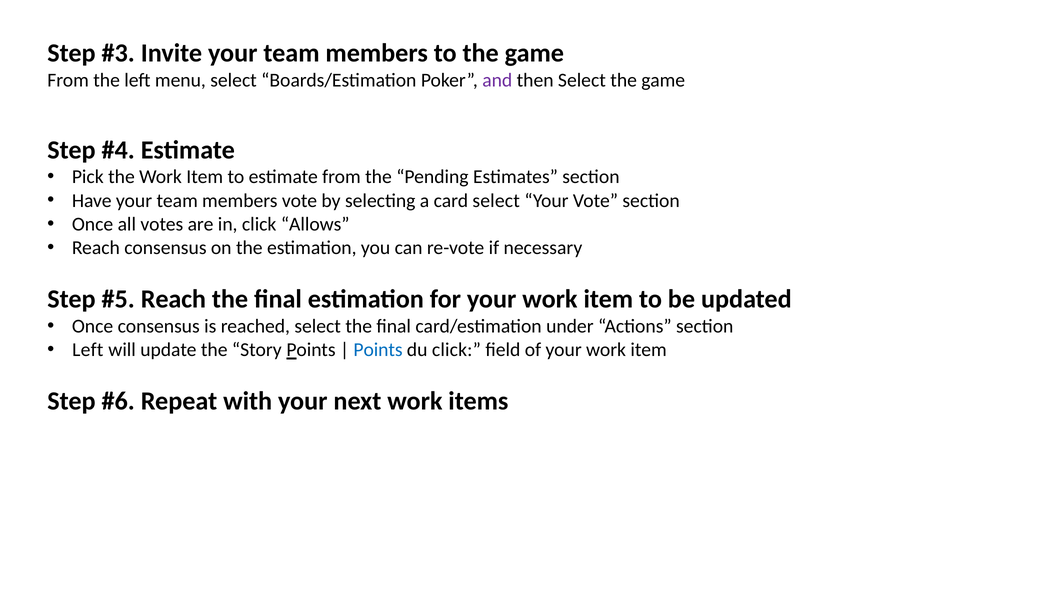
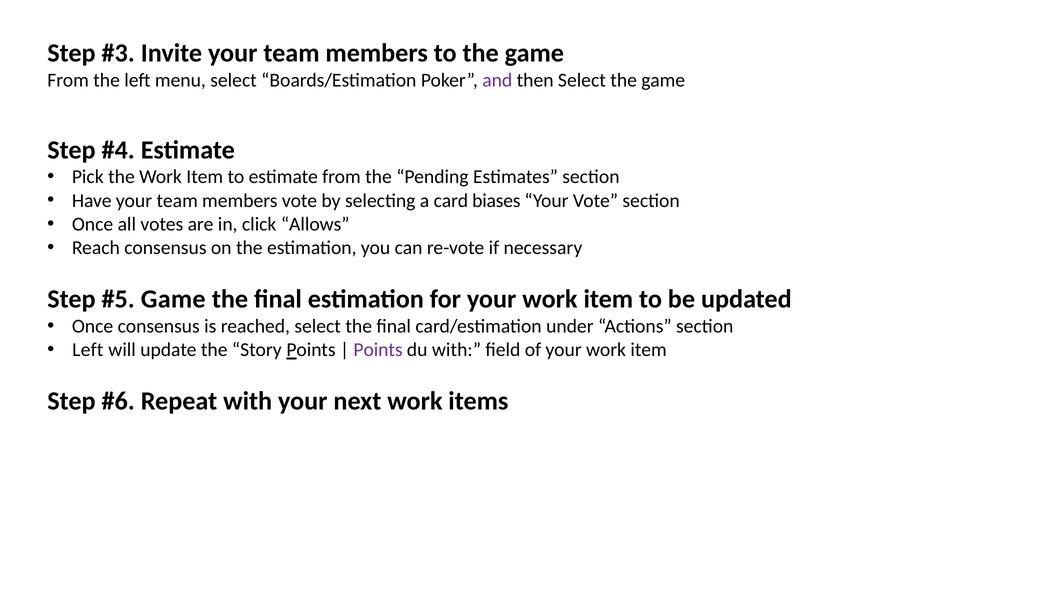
card select: select -> biases
Reach at (173, 299): Reach -> Game
Points at (378, 350) colour: blue -> purple
du click: click -> with
